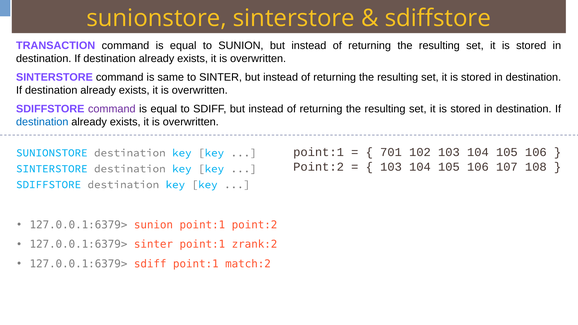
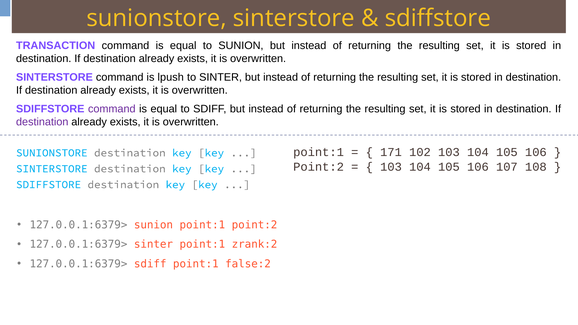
same: same -> lpush
destination at (42, 122) colour: blue -> purple
701: 701 -> 171
match:2: match:2 -> false:2
